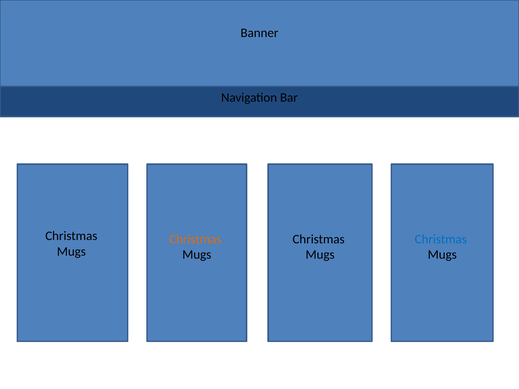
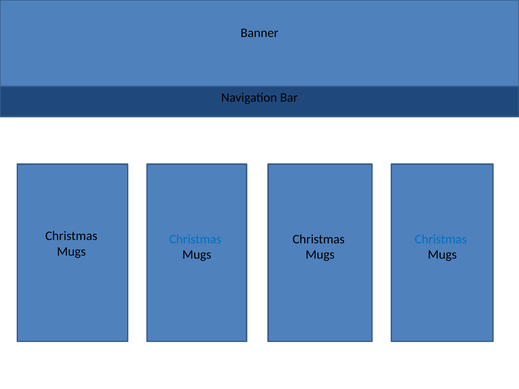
Christmas at (195, 239) colour: orange -> blue
